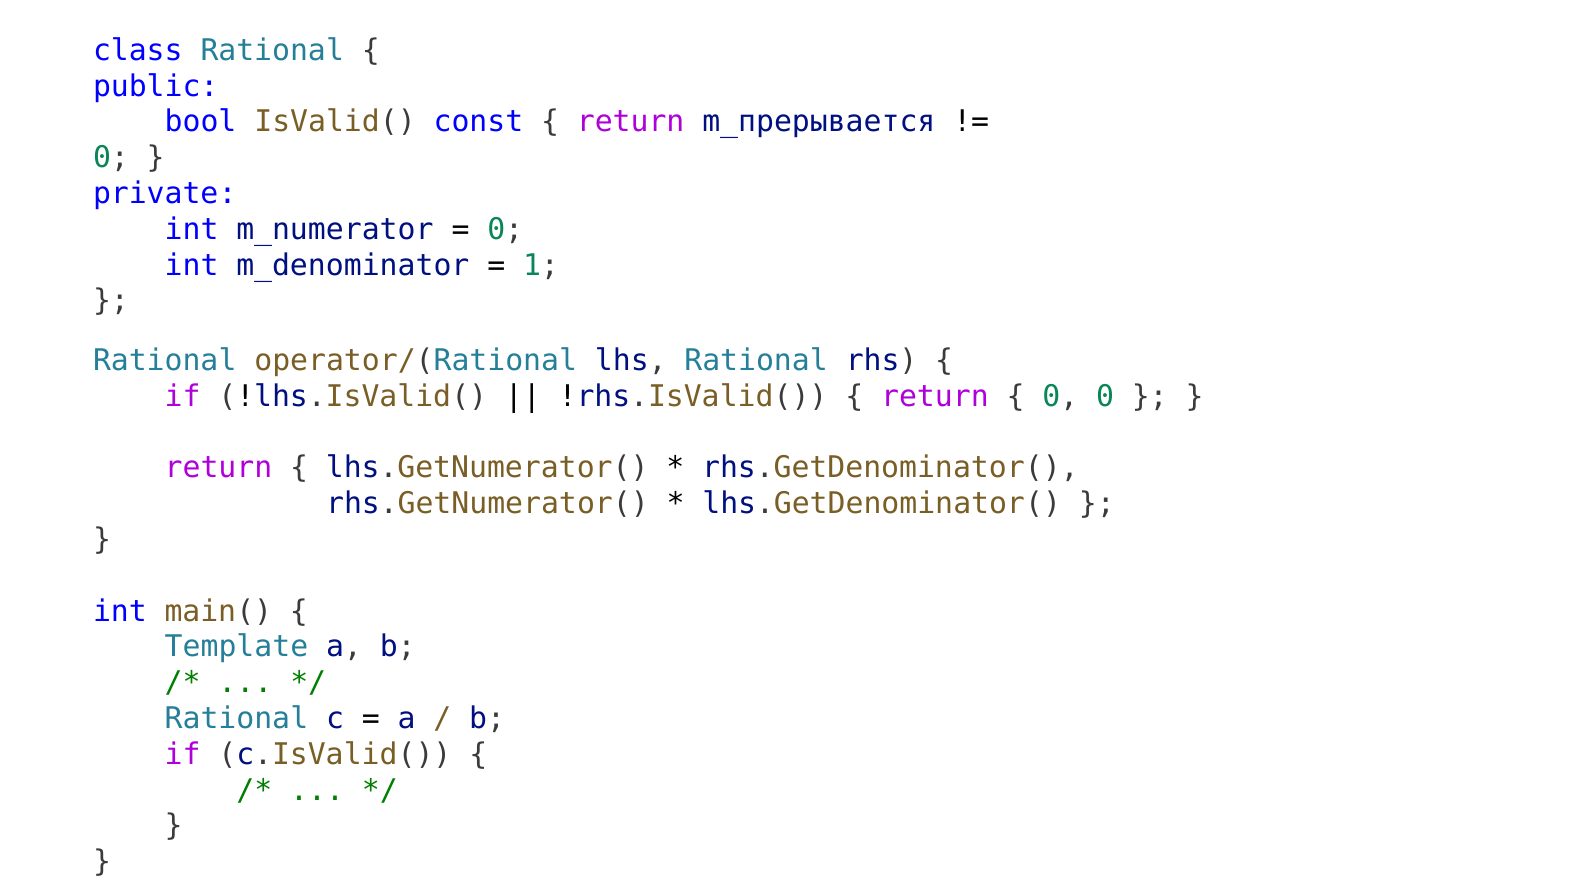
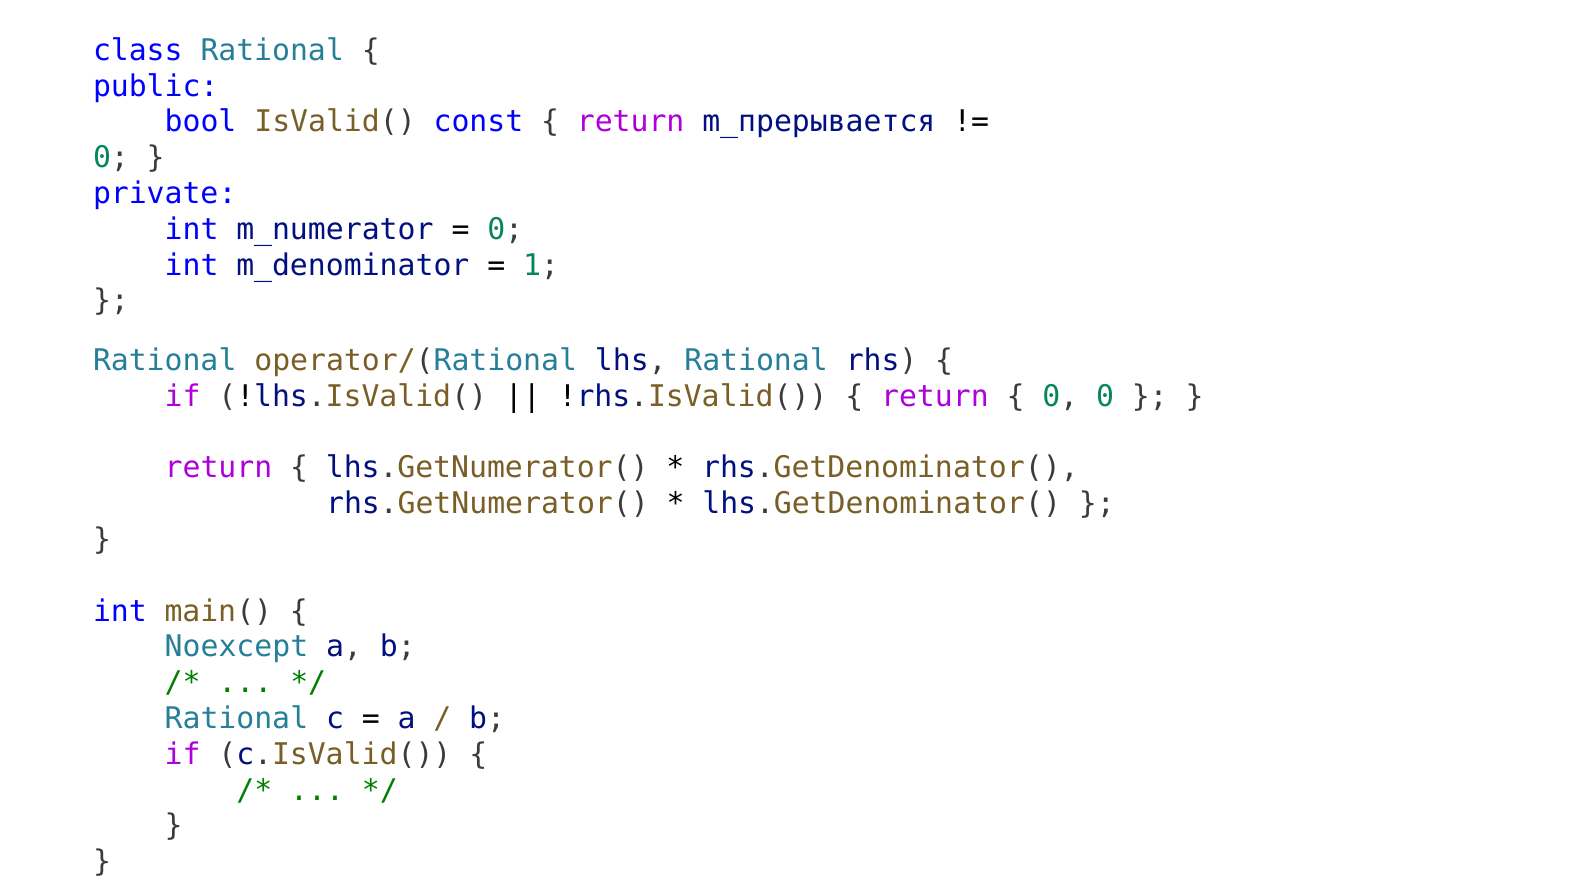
Template: Template -> Noexcept
